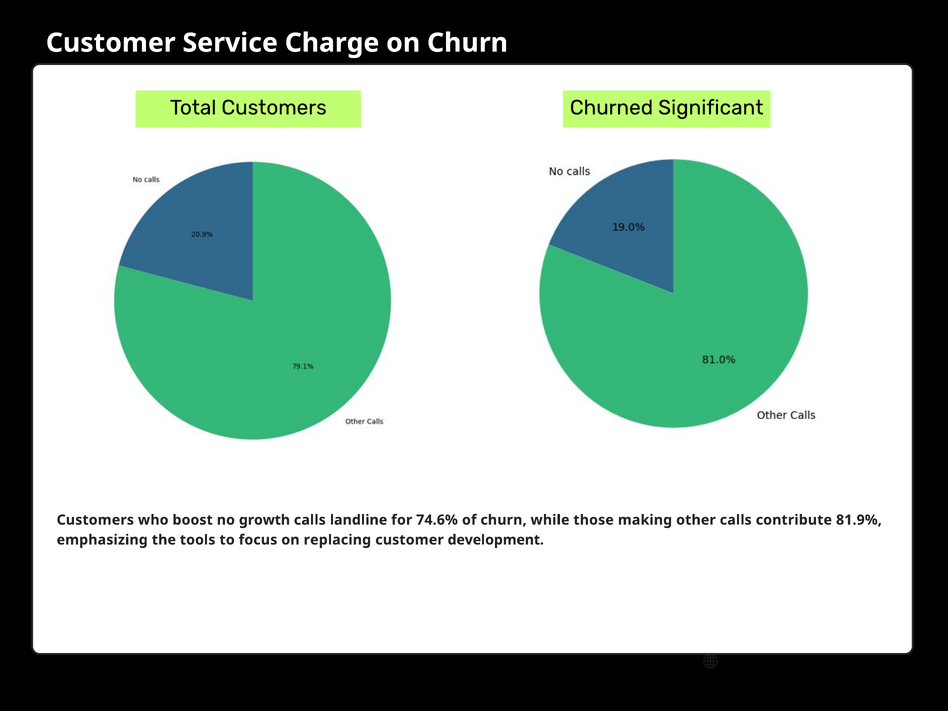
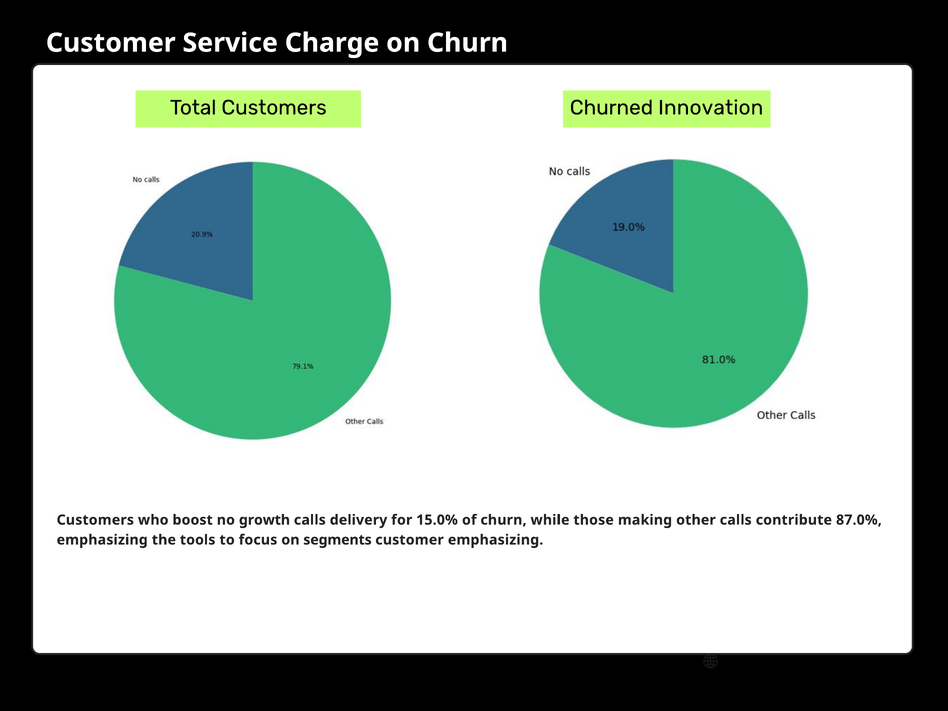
Significant: Significant -> Innovation
landline: landline -> delivery
74.6%: 74.6% -> 15.0%
81.9%: 81.9% -> 87.0%
replacing: replacing -> segments
customer development: development -> emphasizing
